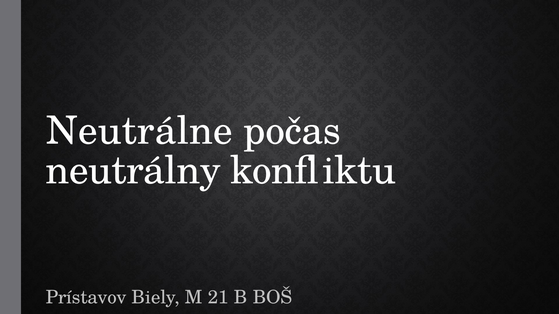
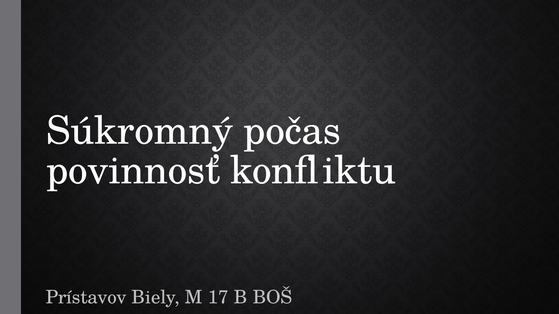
Neutrálne: Neutrálne -> Súkromný
neutrálny: neutrálny -> povinnosť
21: 21 -> 17
